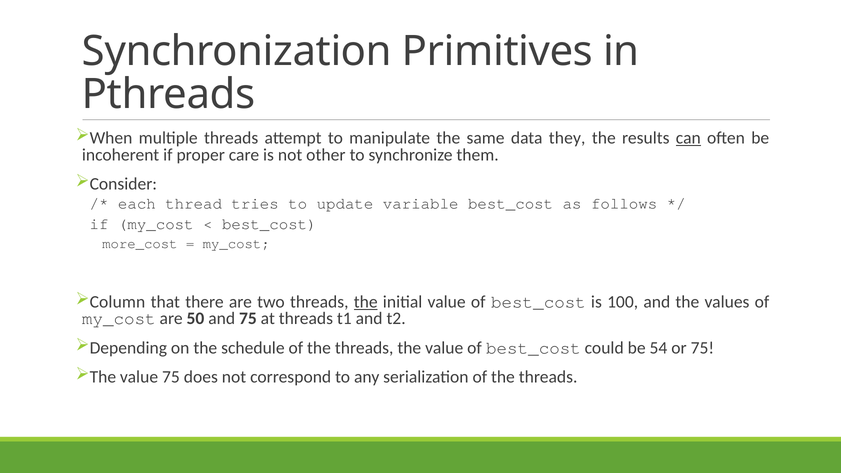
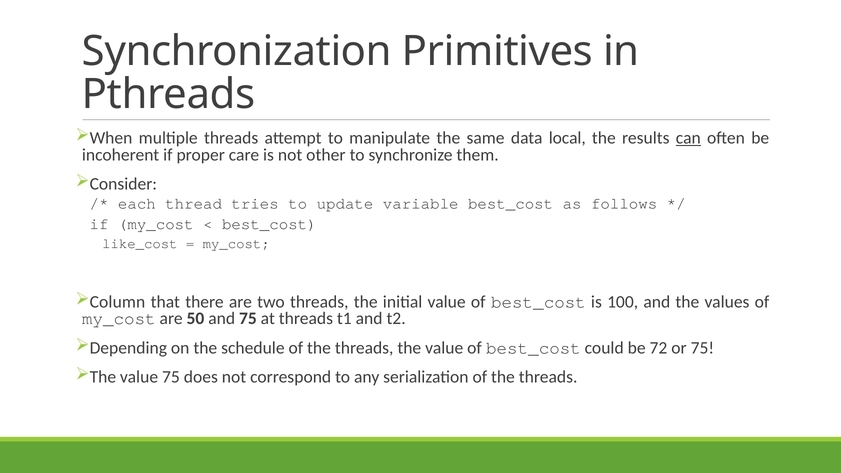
they: they -> local
more_cost: more_cost -> like_cost
the at (366, 302) underline: present -> none
54: 54 -> 72
